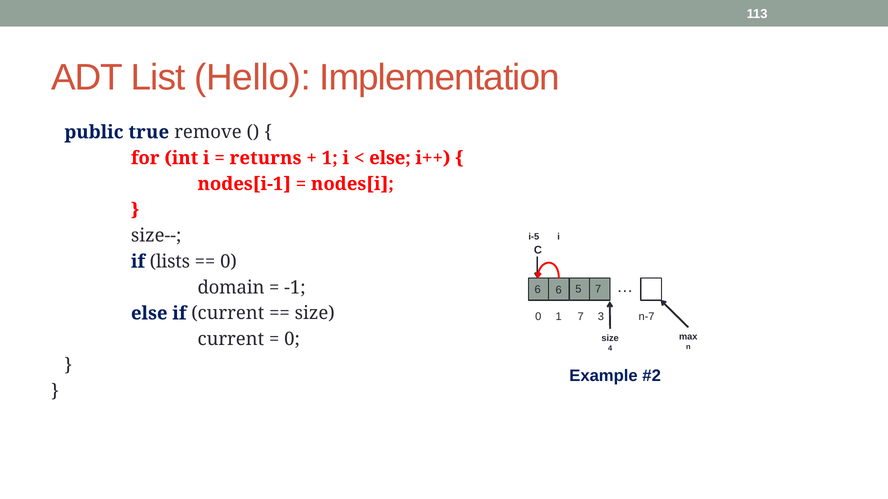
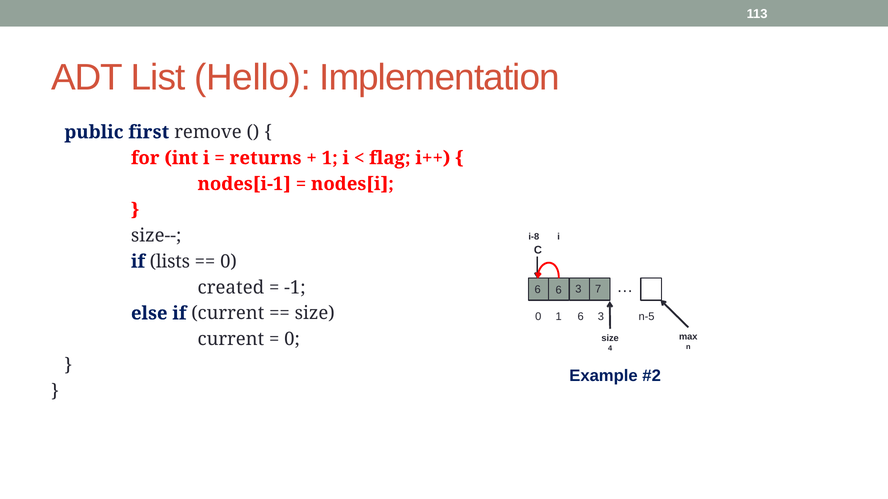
true: true -> first
else at (390, 158): else -> flag
i-5: i-5 -> i-8
domain: domain -> created
5 at (578, 289): 5 -> 3
1 7: 7 -> 6
n-7: n-7 -> n-5
